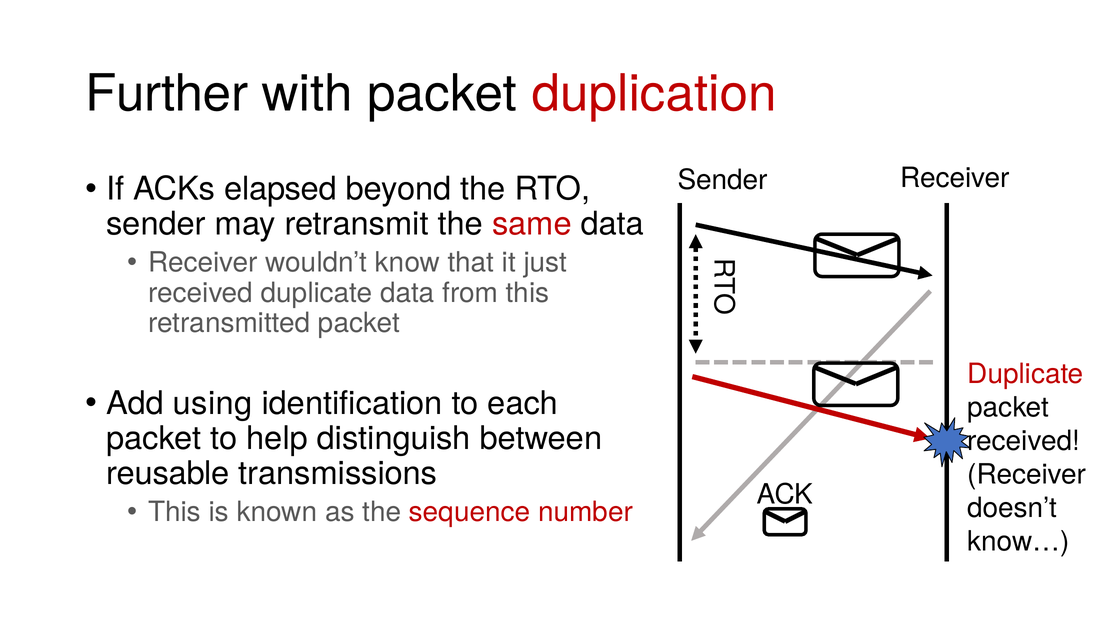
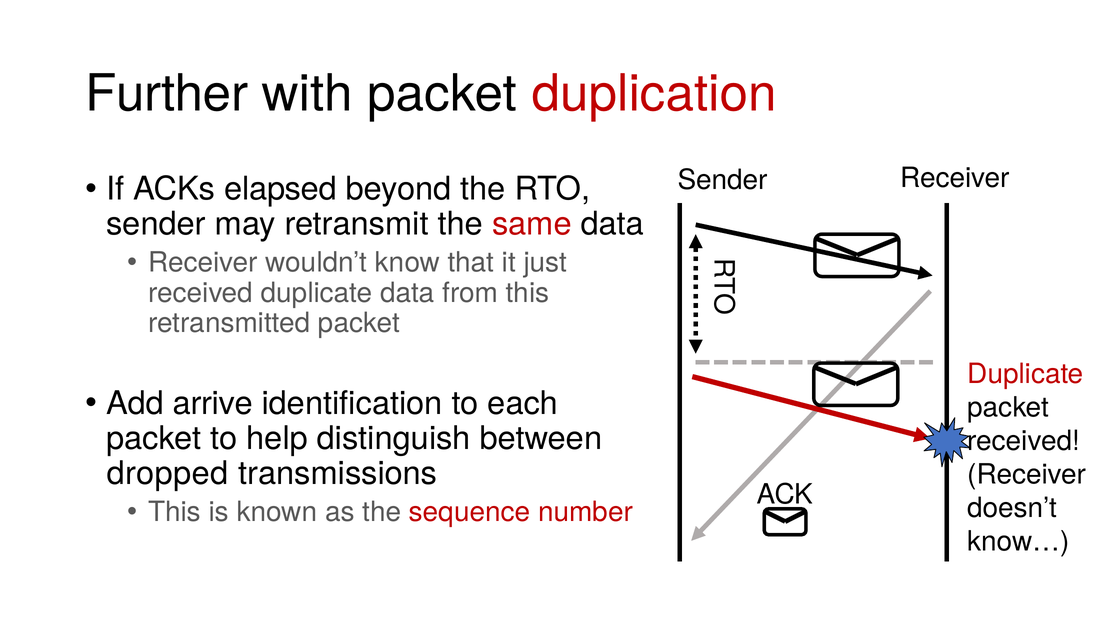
using: using -> arrive
reusable: reusable -> dropped
